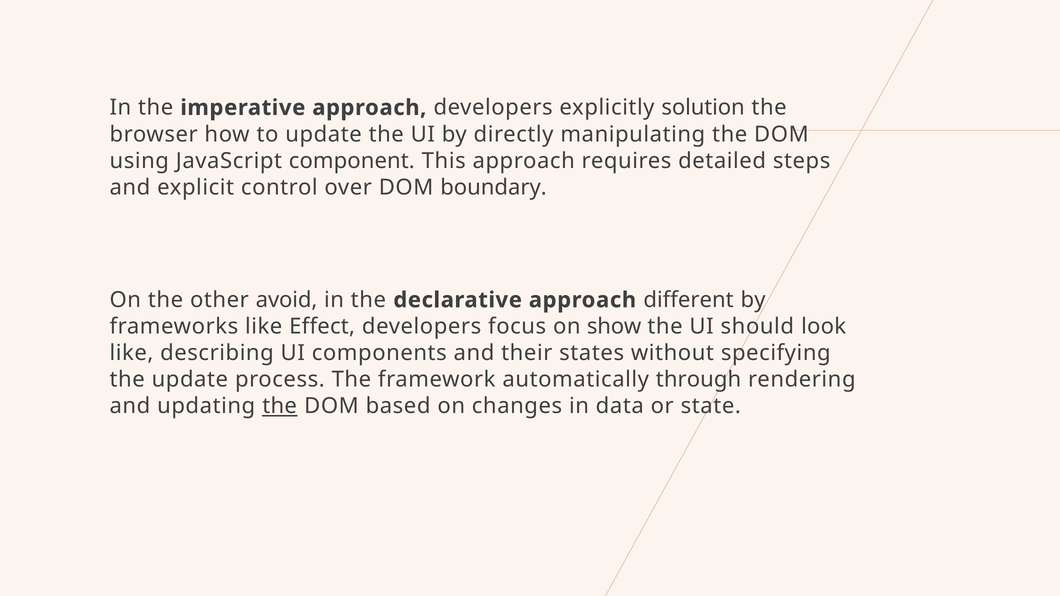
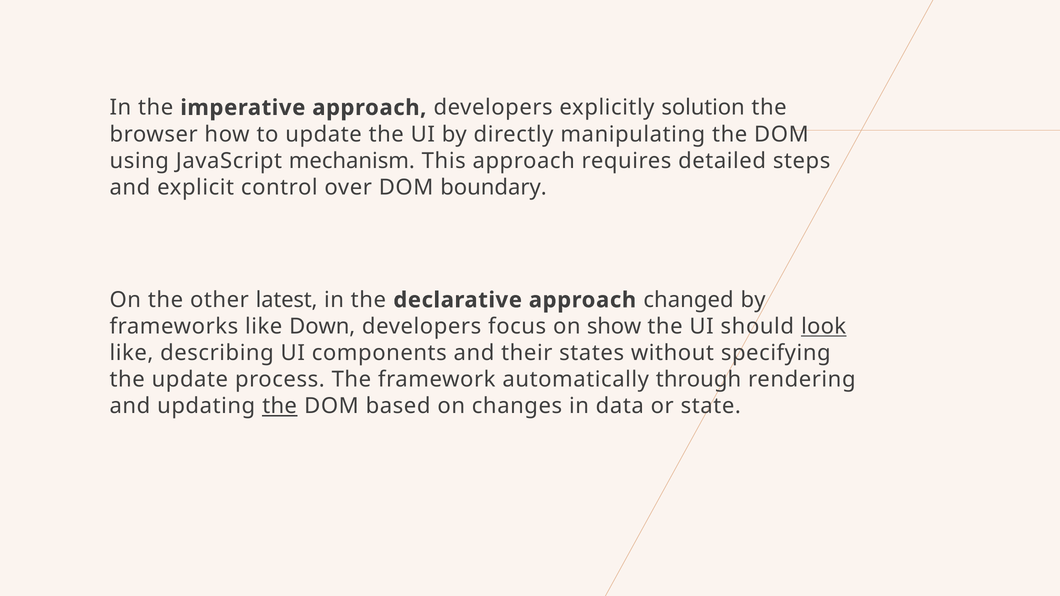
component: component -> mechanism
avoid: avoid -> latest
different: different -> changed
Effect: Effect -> Down
look underline: none -> present
